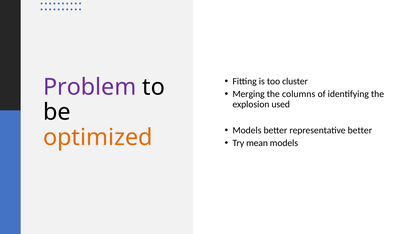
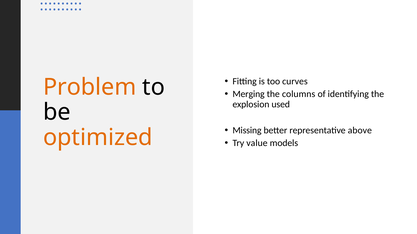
cluster: cluster -> curves
Problem colour: purple -> orange
Models at (247, 131): Models -> Missing
representative better: better -> above
mean: mean -> value
